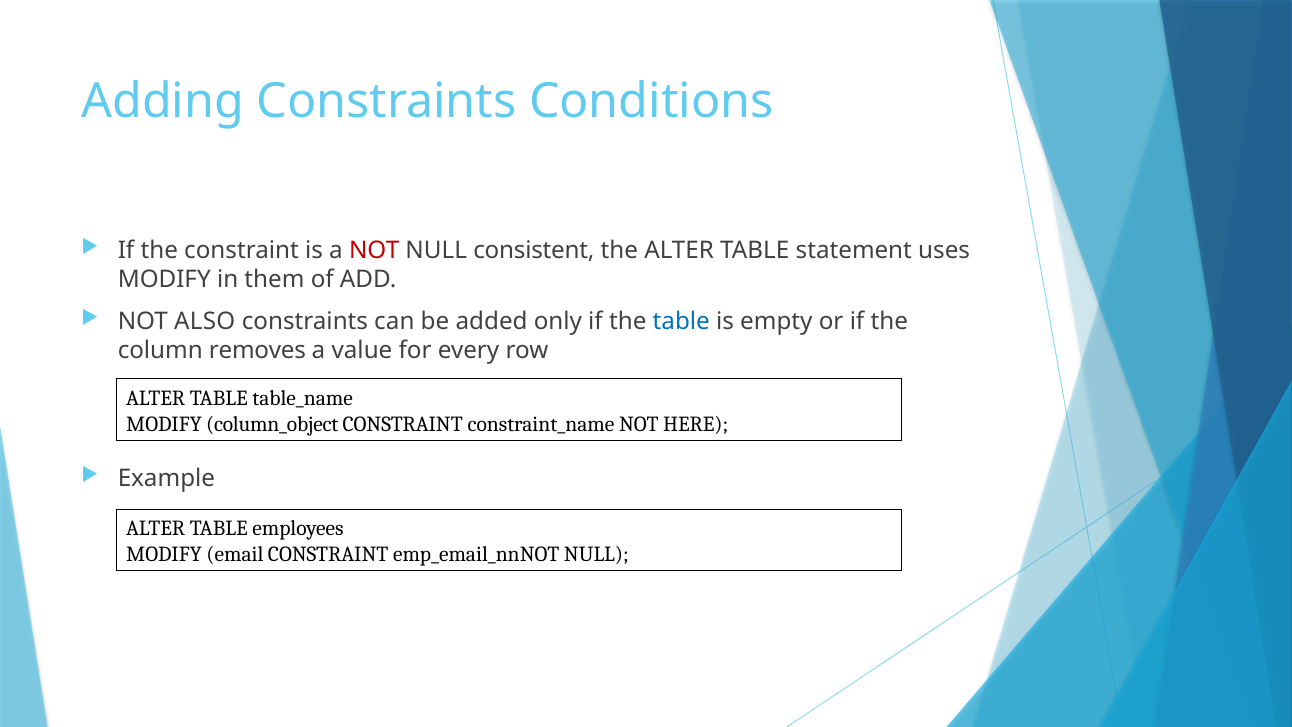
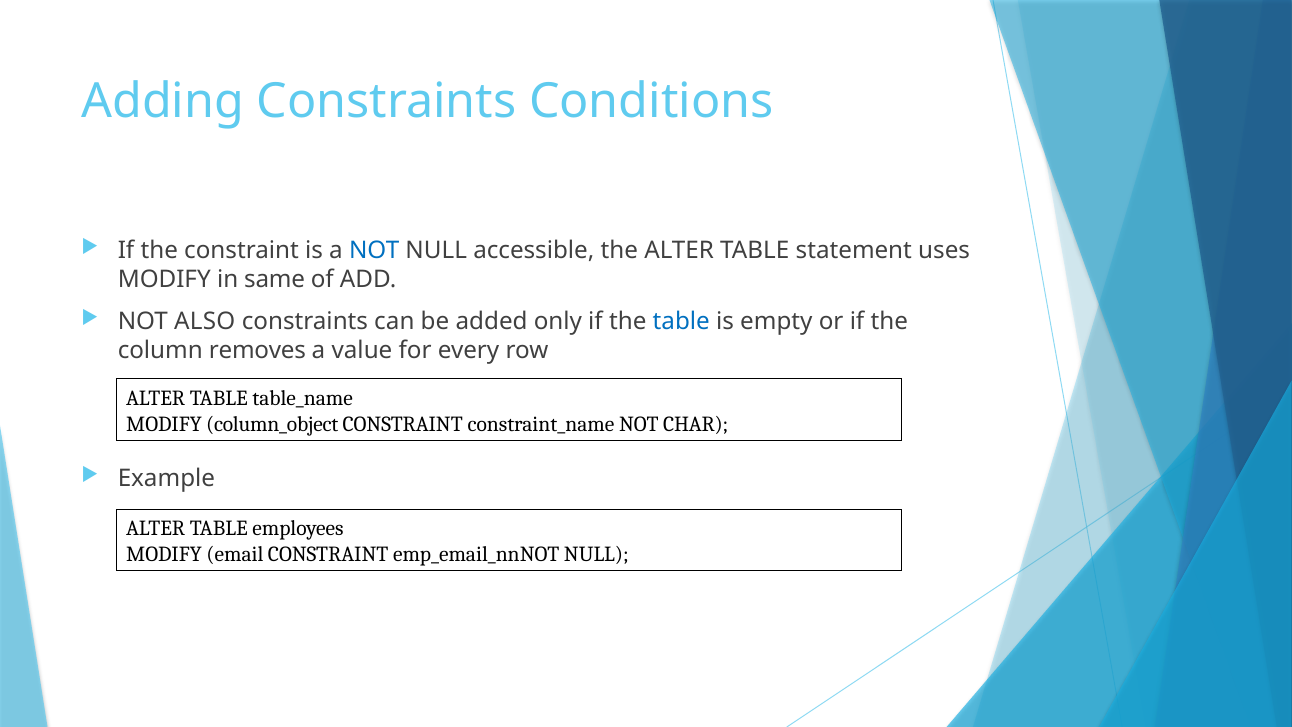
NOT at (374, 250) colour: red -> blue
consistent: consistent -> accessible
them: them -> same
HERE: HERE -> CHAR
